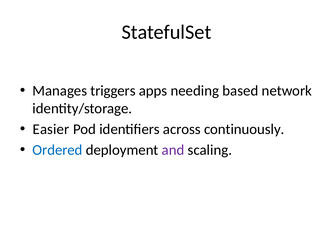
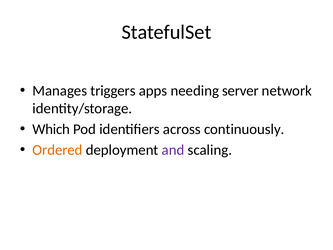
based: based -> server
Easier: Easier -> Which
Ordered colour: blue -> orange
